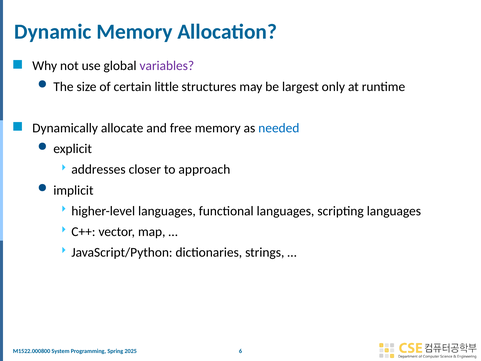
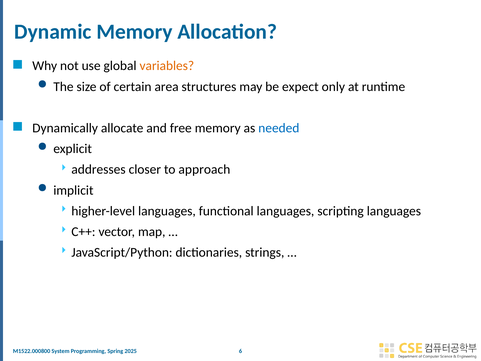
variables colour: purple -> orange
little: little -> area
largest: largest -> expect
